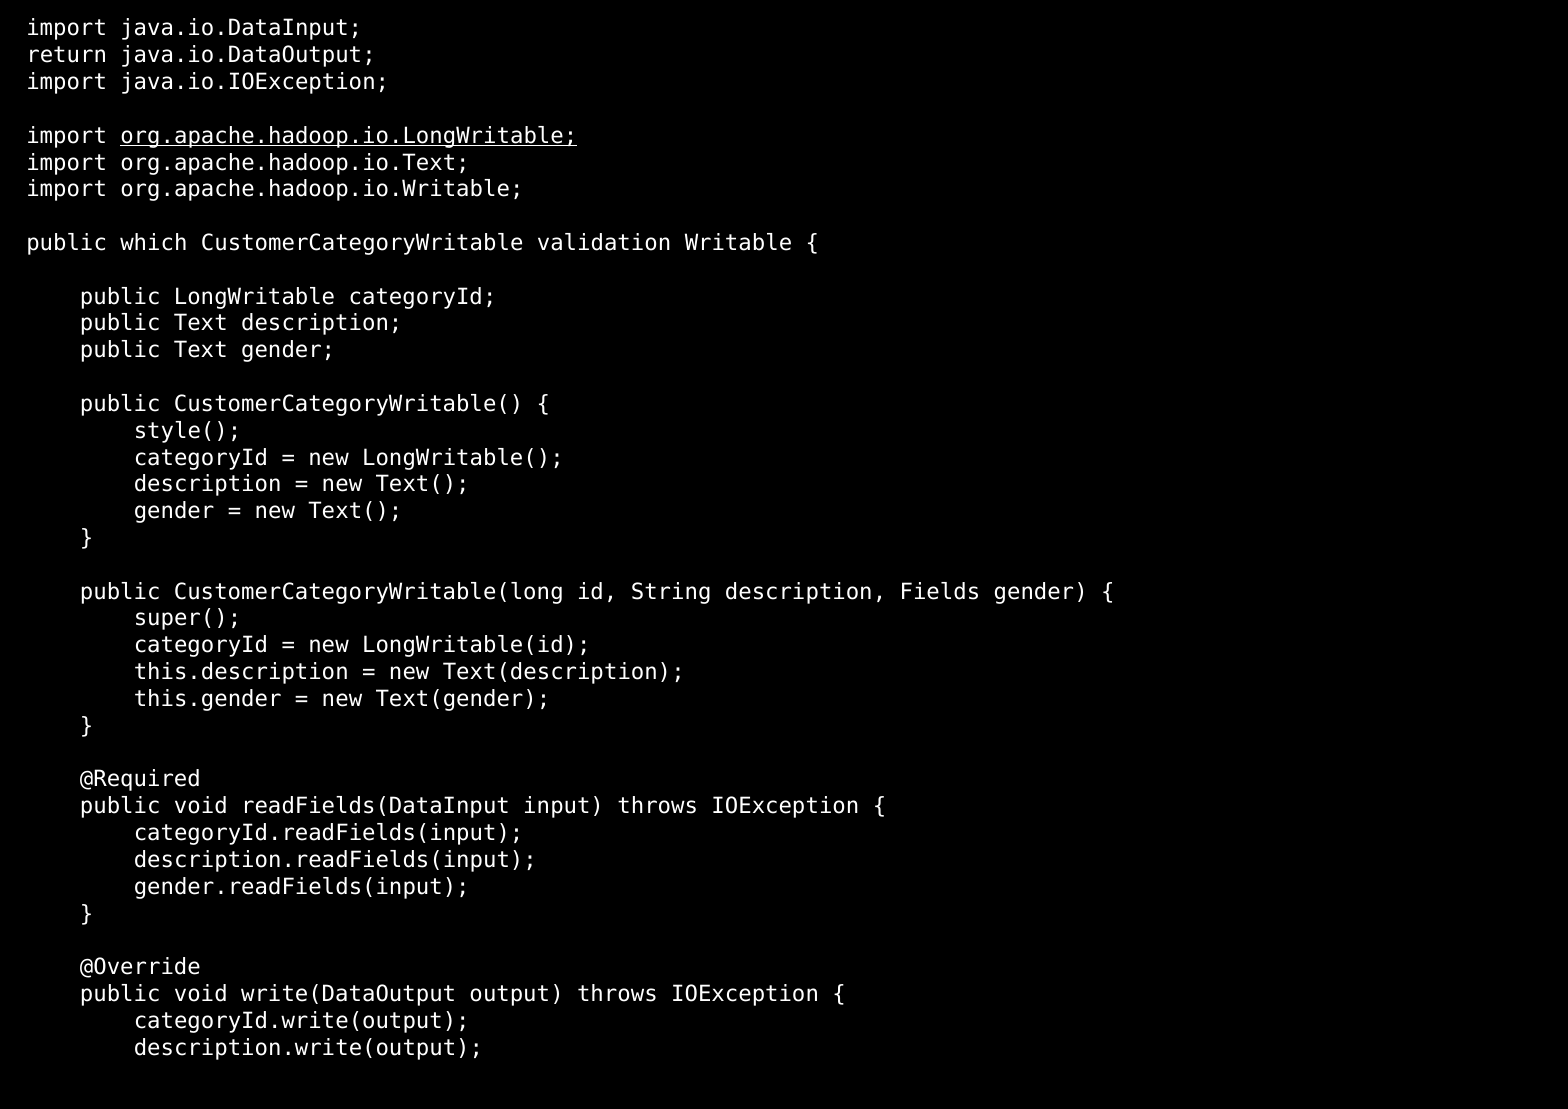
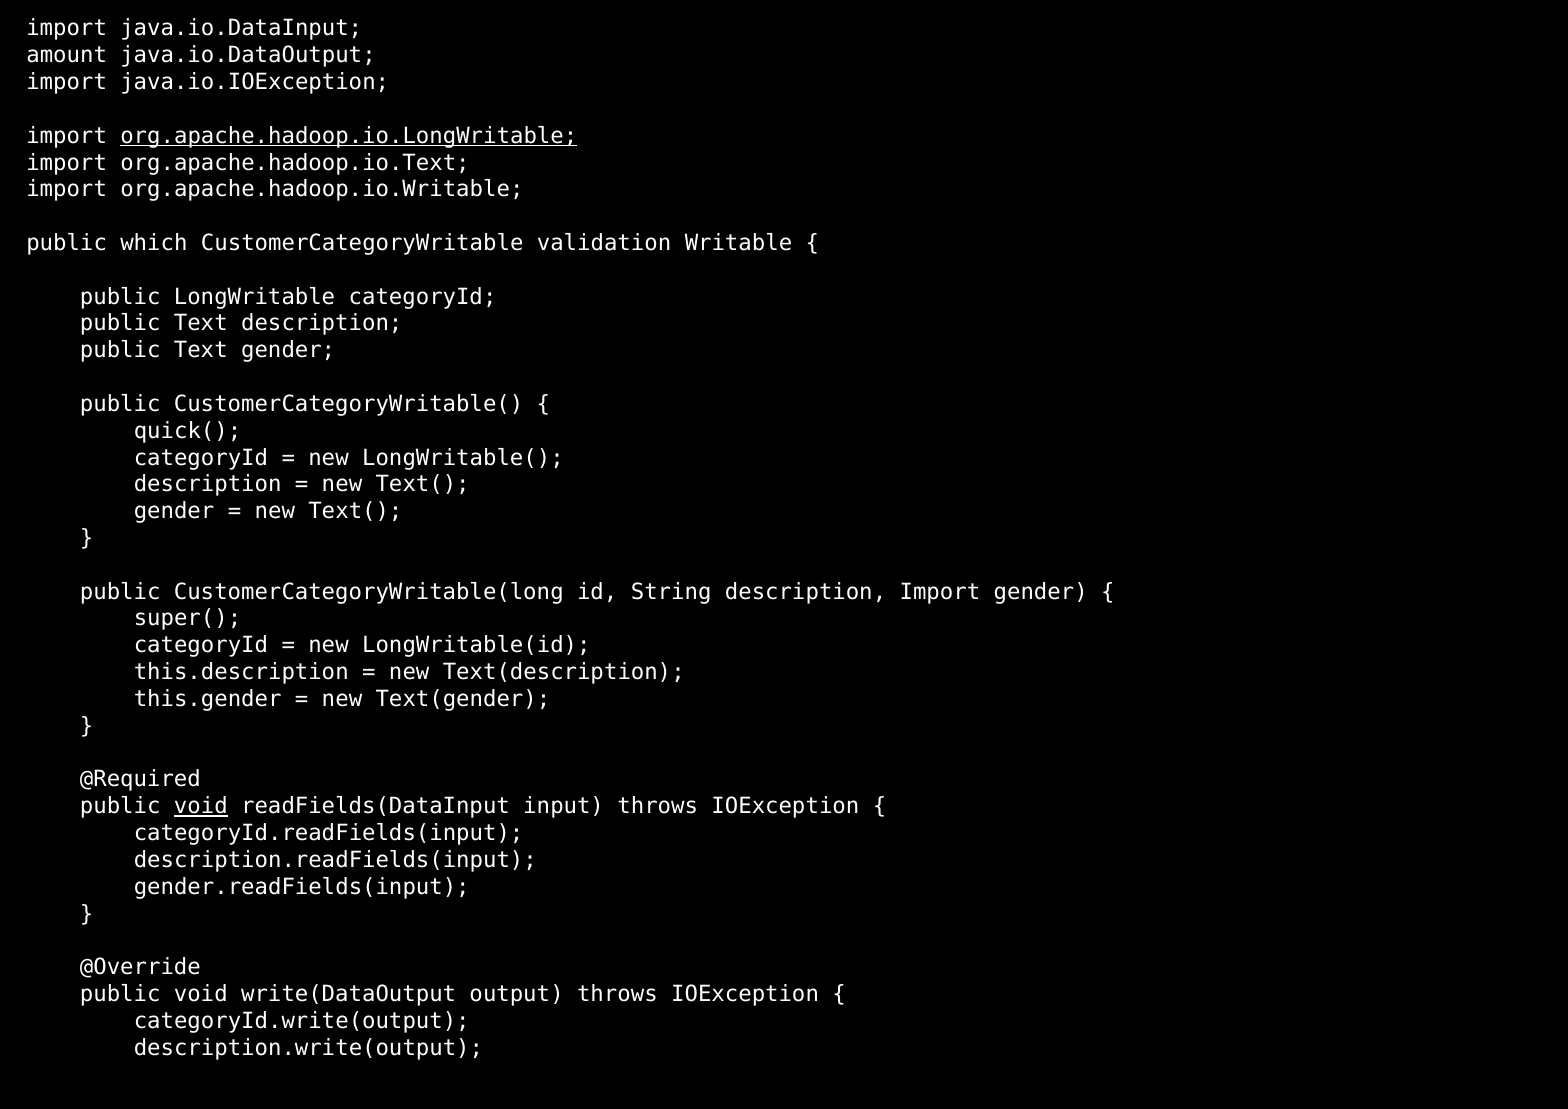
return: return -> amount
style(: style( -> quick(
description Fields: Fields -> Import
void at (201, 806) underline: none -> present
